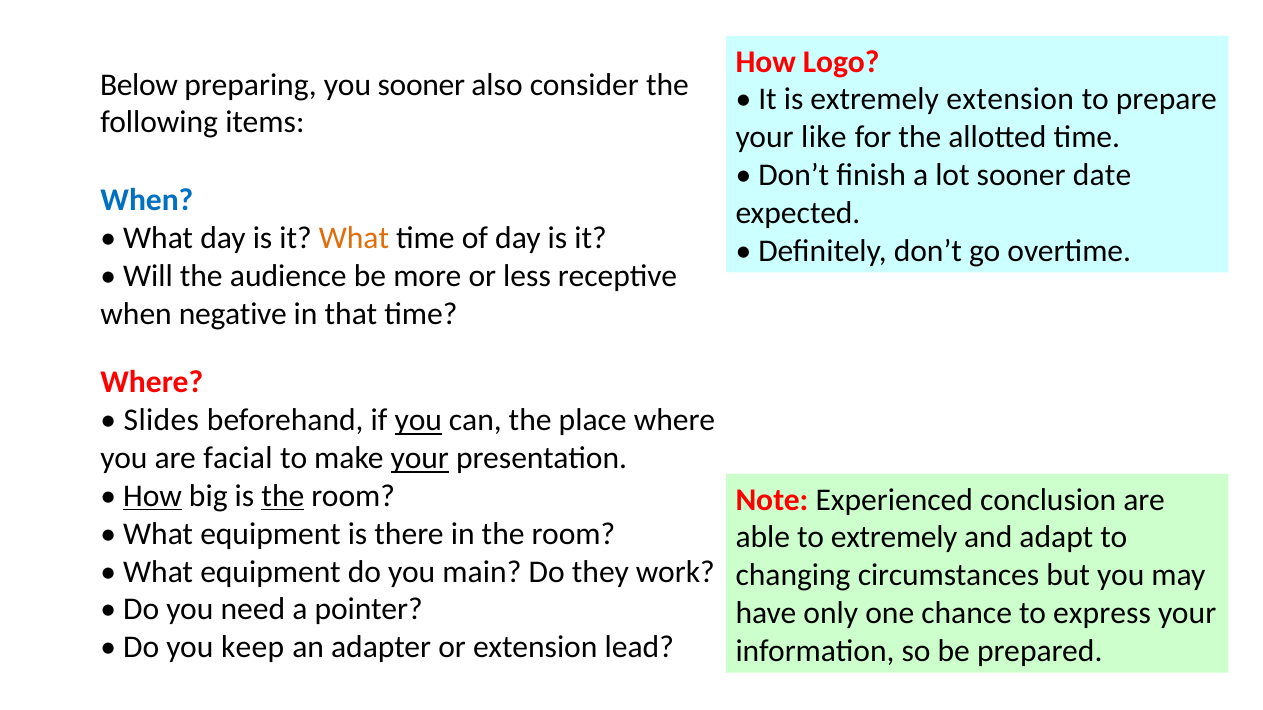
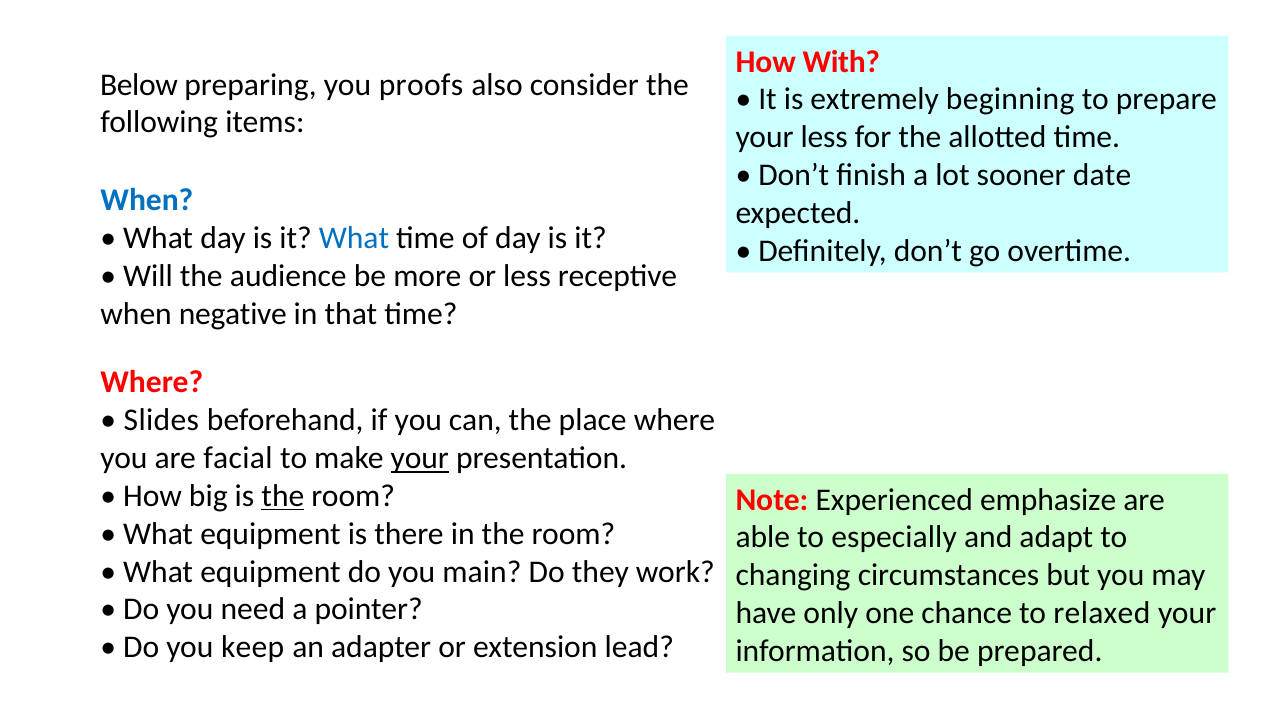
Logo: Logo -> With
you sooner: sooner -> proofs
extremely extension: extension -> beginning
your like: like -> less
What at (354, 238) colour: orange -> blue
you at (418, 420) underline: present -> none
How at (153, 496) underline: present -> none
conclusion: conclusion -> emphasize
to extremely: extremely -> especially
express: express -> relaxed
